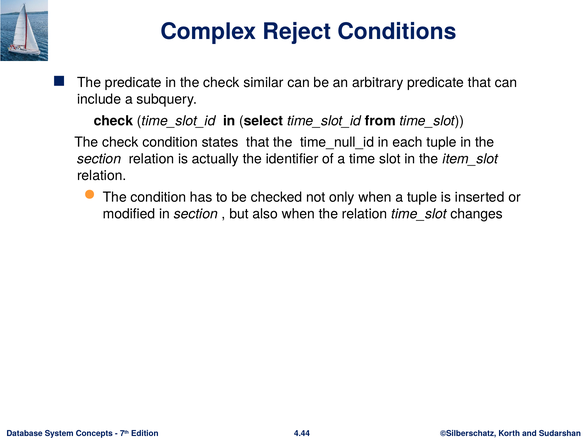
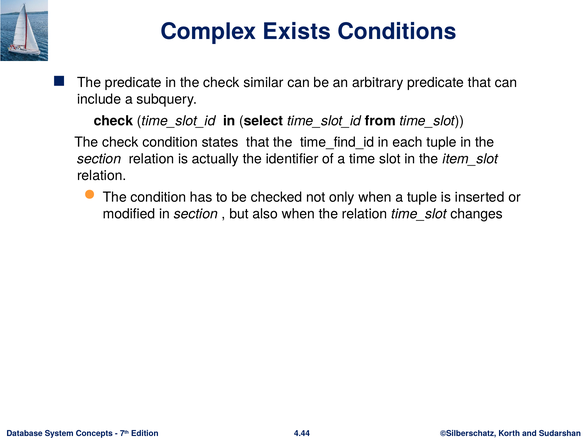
Reject: Reject -> Exists
time_null_id: time_null_id -> time_find_id
